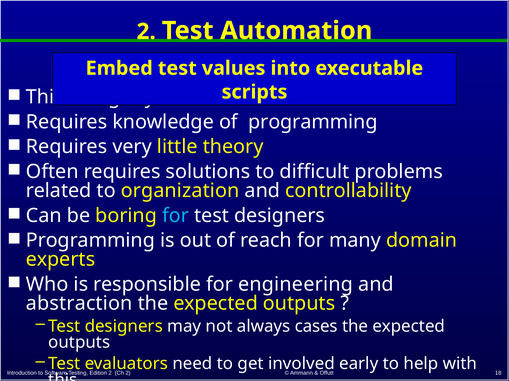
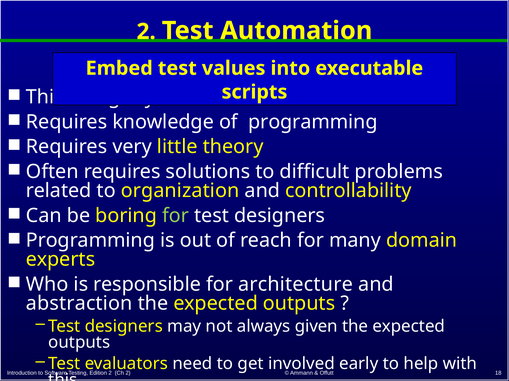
for at (176, 216) colour: light blue -> light green
engineering: engineering -> architecture
cases: cases -> given
